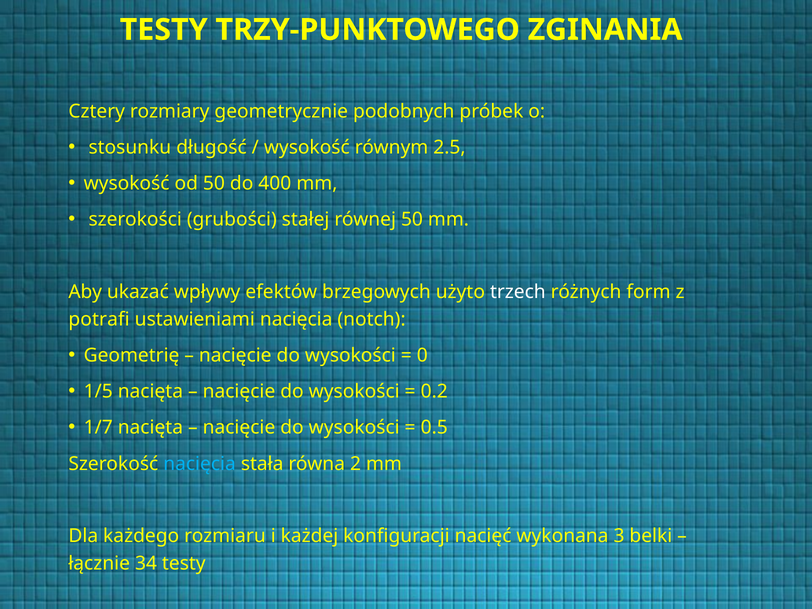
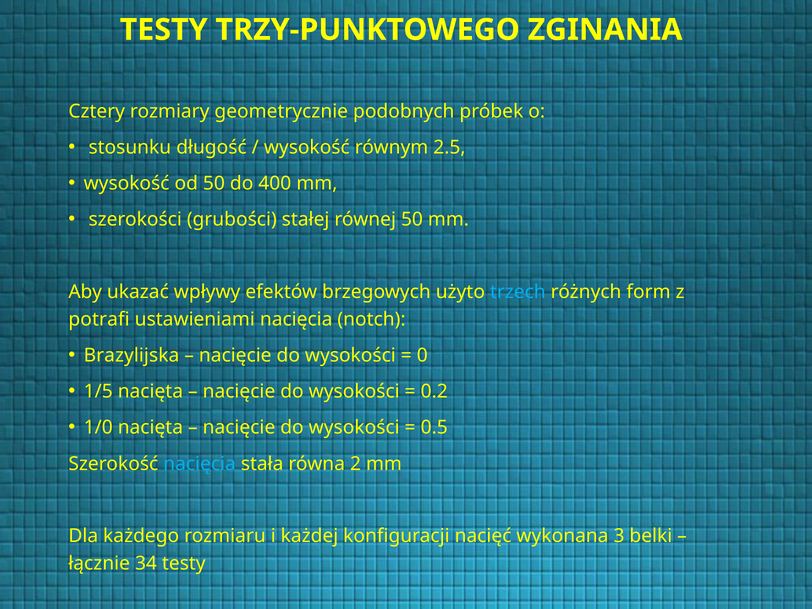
trzech colour: white -> light blue
Geometrię: Geometrię -> Brazylijska
1/7: 1/7 -> 1/0
